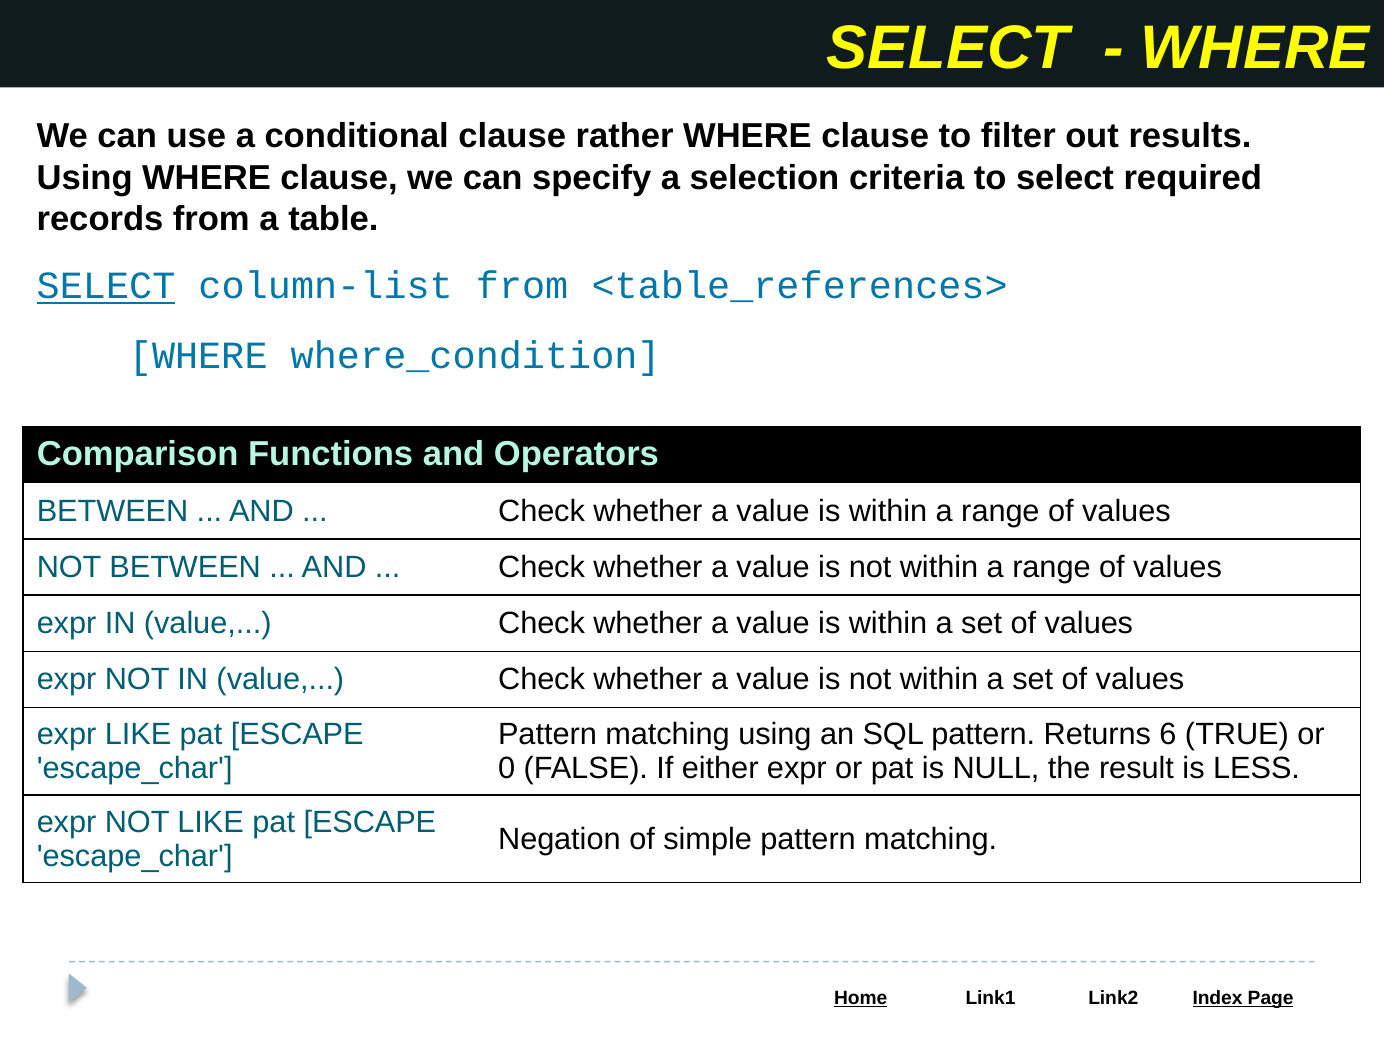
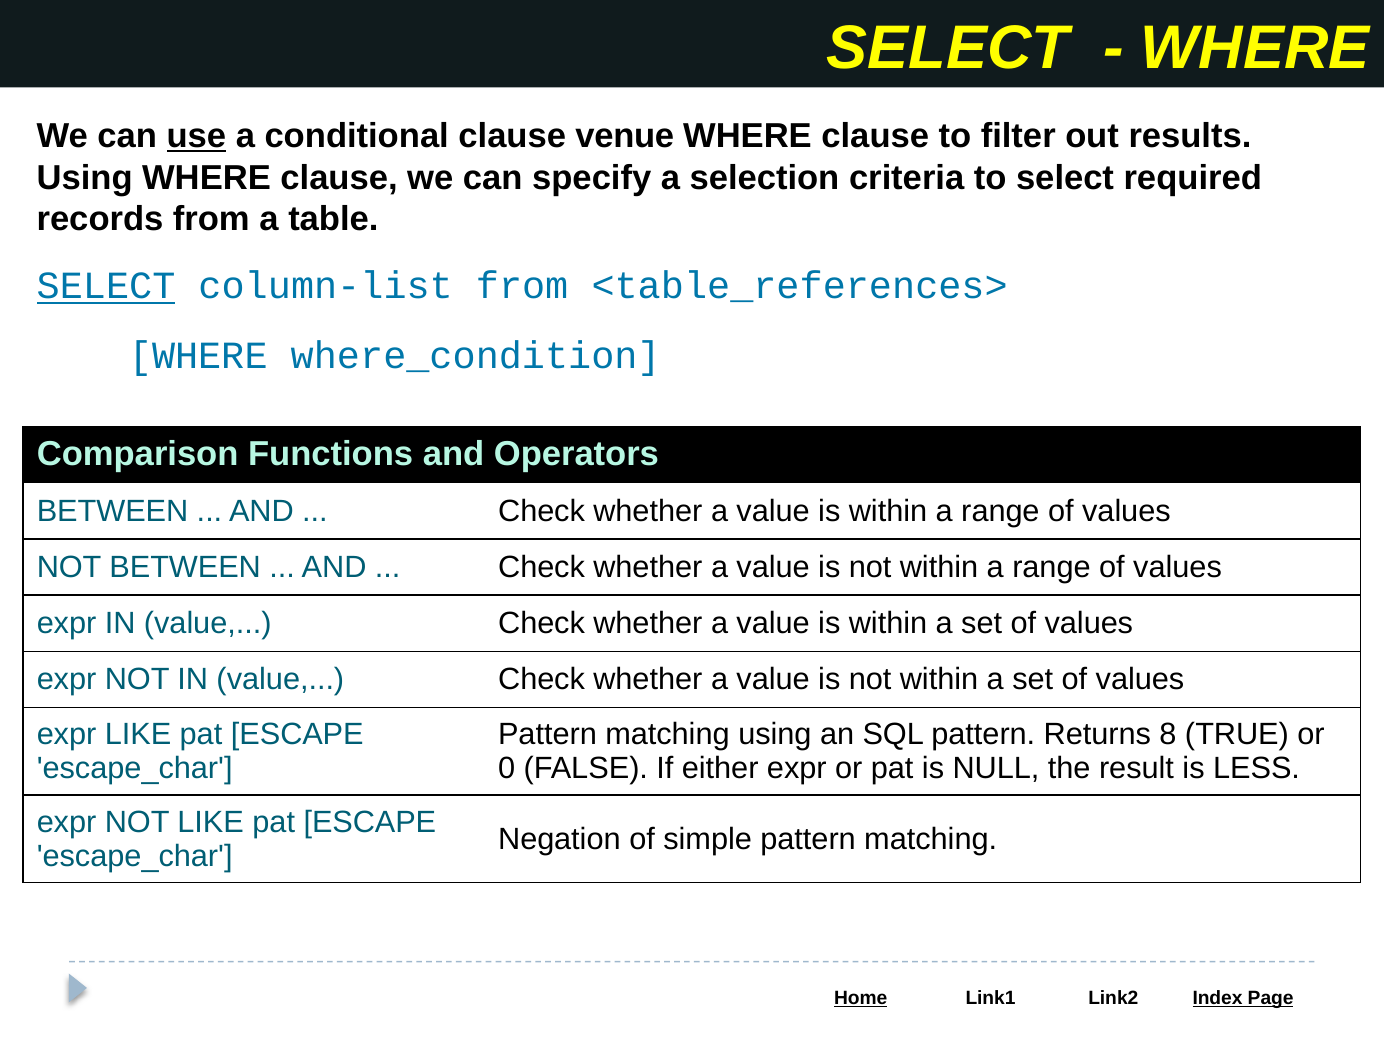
use underline: none -> present
rather: rather -> venue
6: 6 -> 8
